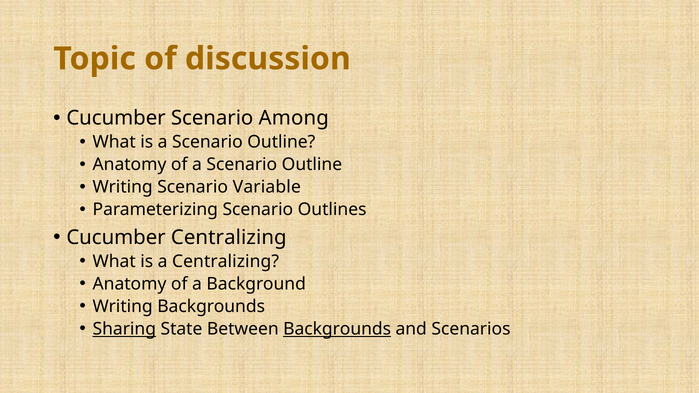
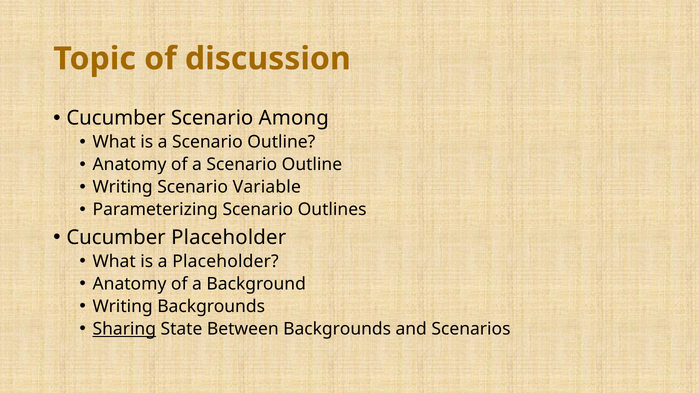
Cucumber Centralizing: Centralizing -> Placeholder
a Centralizing: Centralizing -> Placeholder
Backgrounds at (337, 329) underline: present -> none
